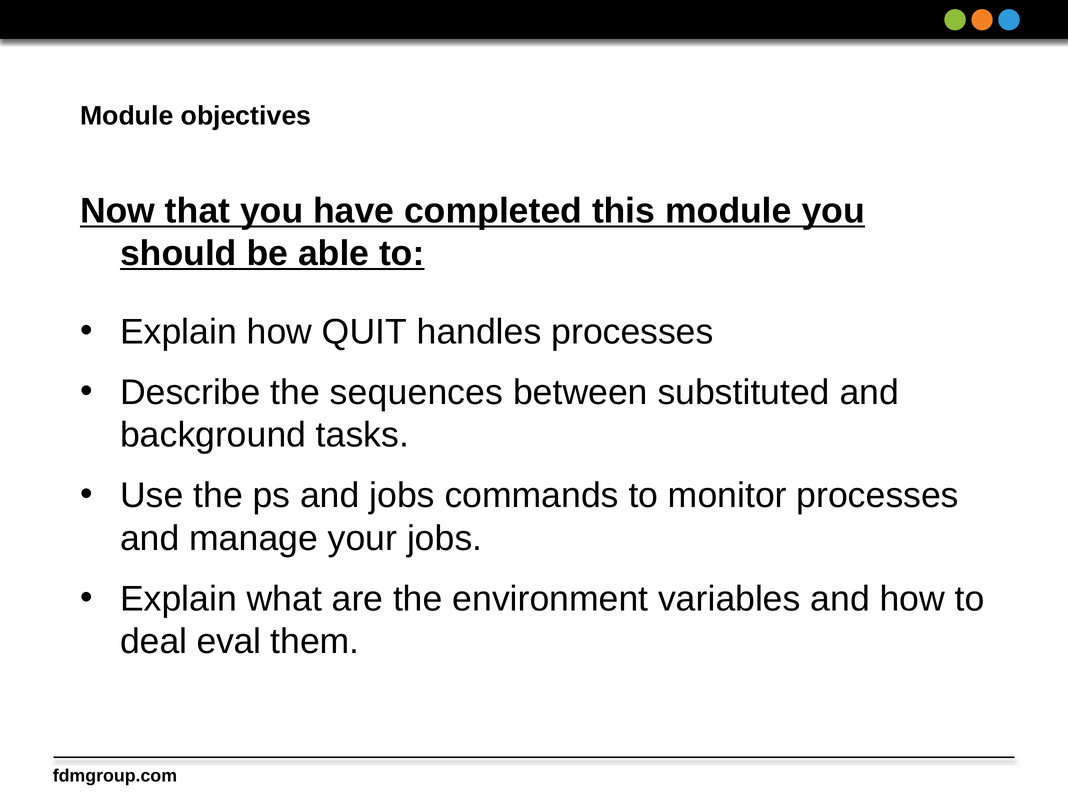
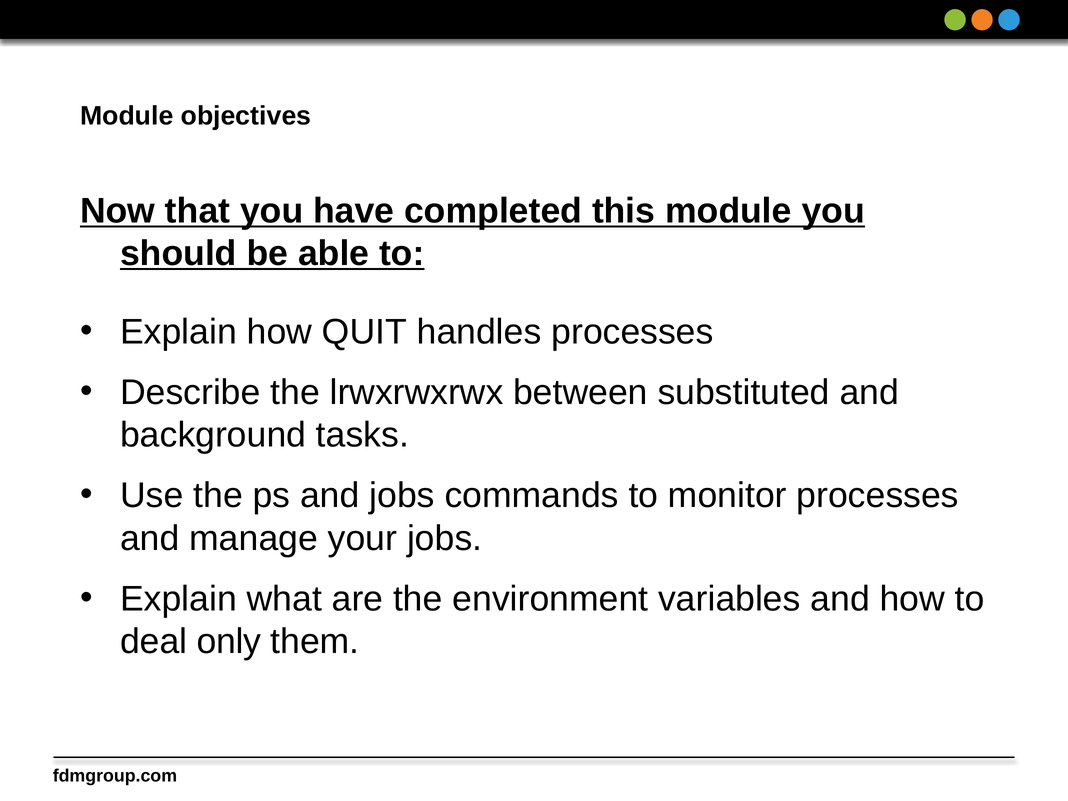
sequences: sequences -> lrwxrwxrwx
eval: eval -> only
